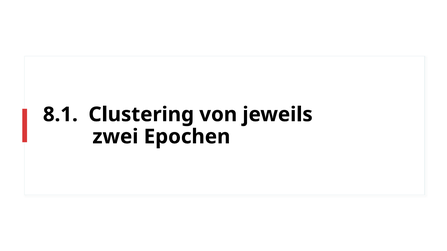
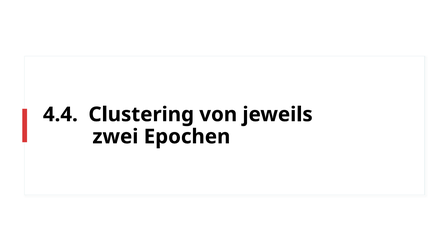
8.1: 8.1 -> 4.4
